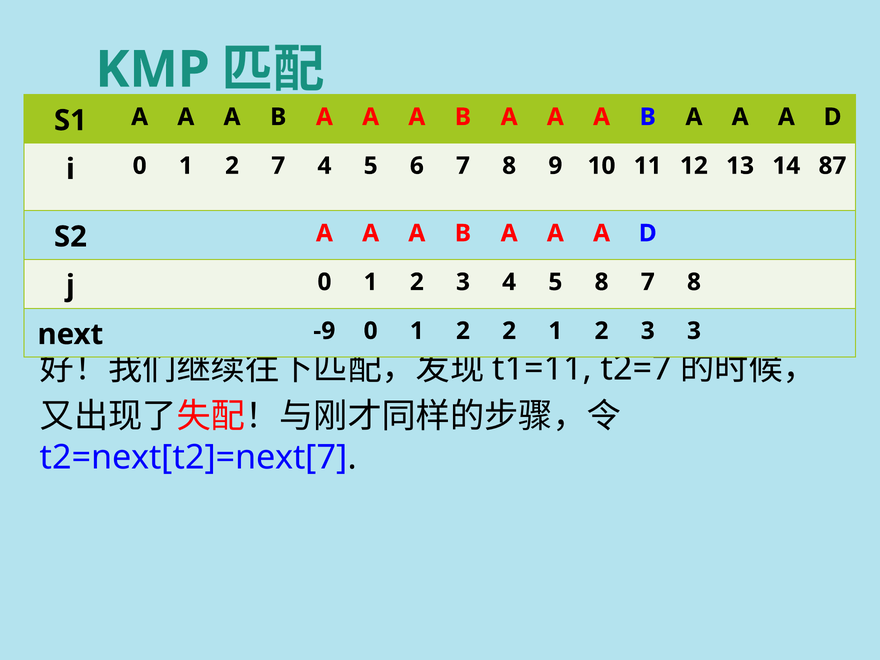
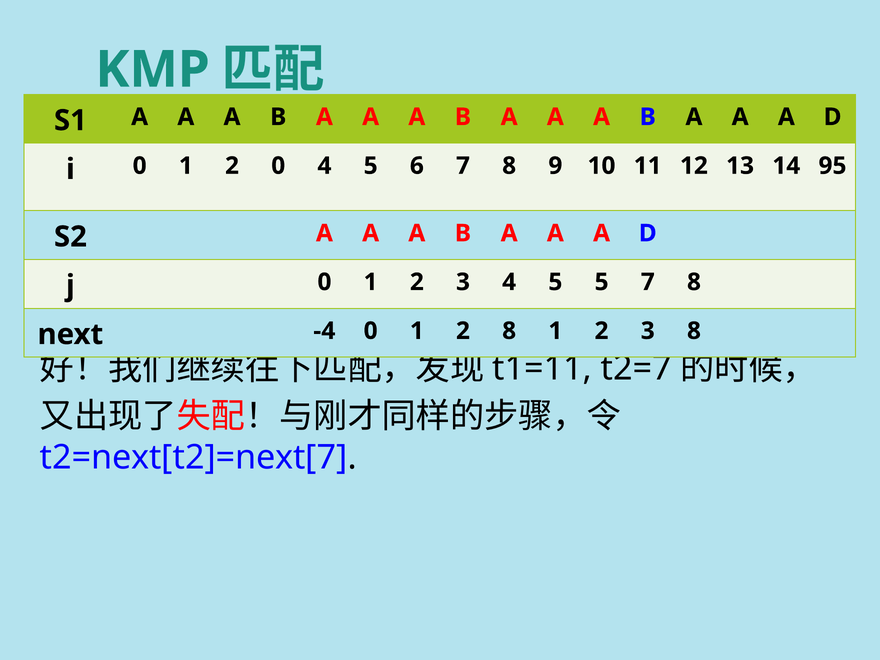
2 7: 7 -> 0
87: 87 -> 95
5 8: 8 -> 5
-9: -9 -> -4
2 2: 2 -> 8
3 3: 3 -> 8
